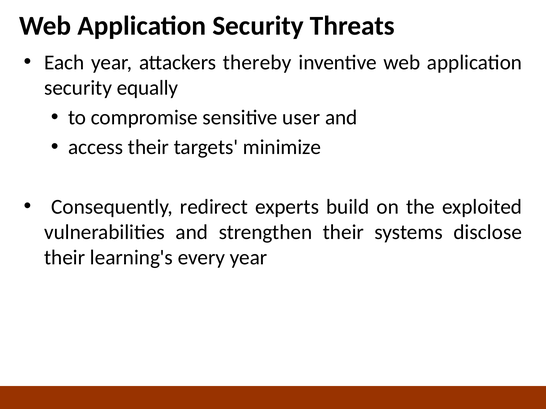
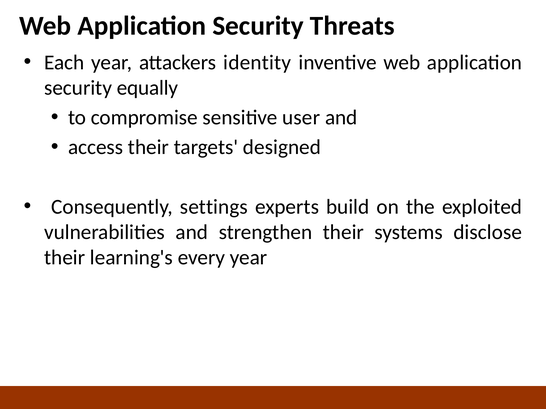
thereby: thereby -> identity
minimize: minimize -> designed
redirect: redirect -> settings
